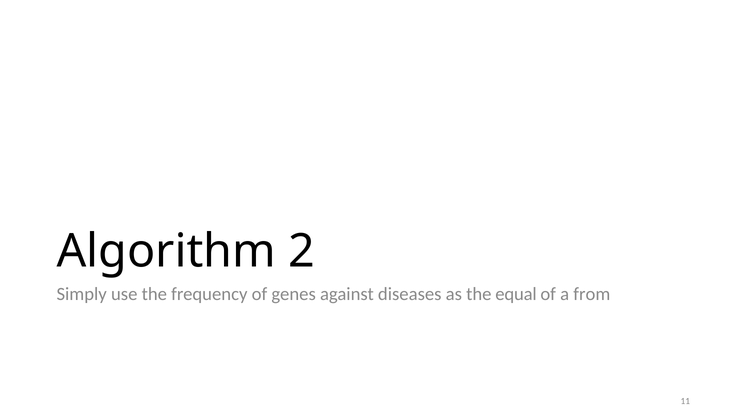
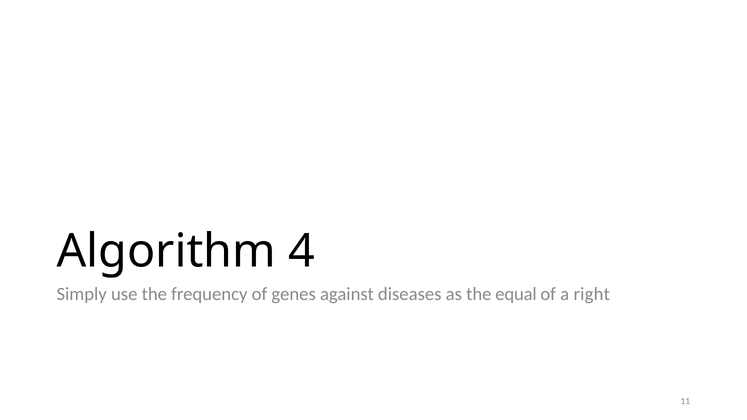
2: 2 -> 4
from: from -> right
